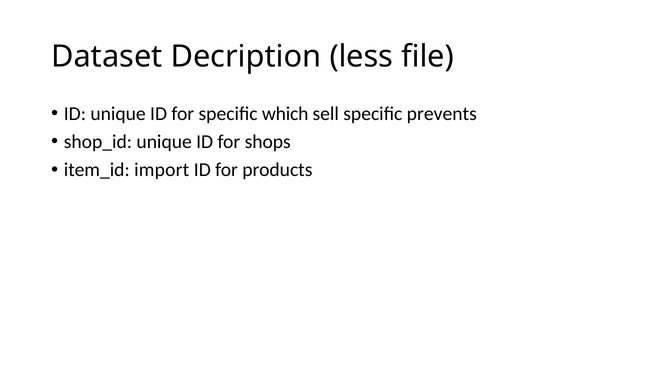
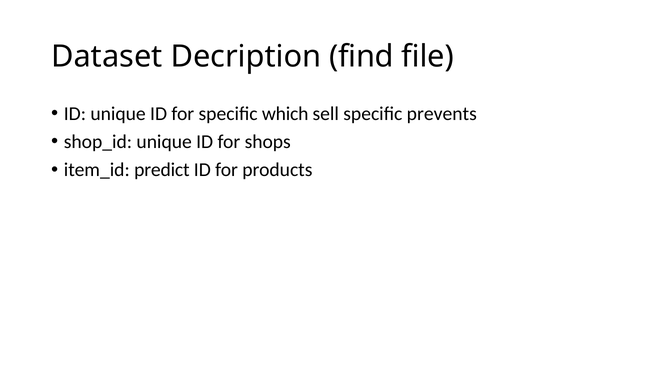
less: less -> find
import: import -> predict
